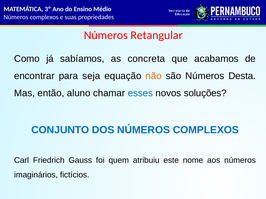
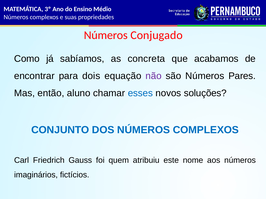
Retangular: Retangular -> Conjugado
seja: seja -> dois
não colour: orange -> purple
Desta: Desta -> Pares
